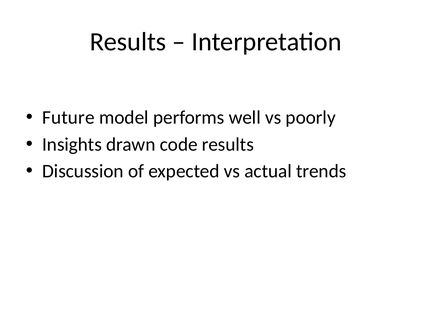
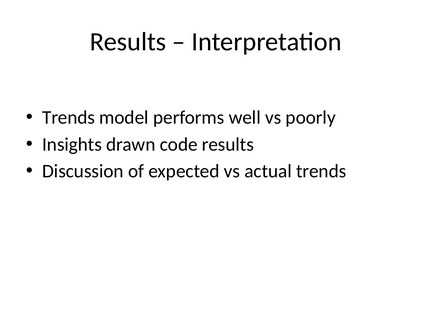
Future at (68, 118): Future -> Trends
